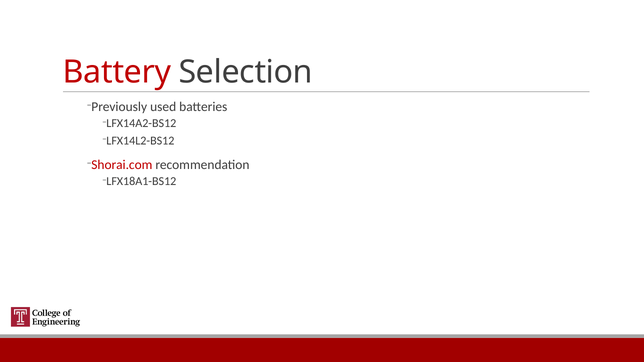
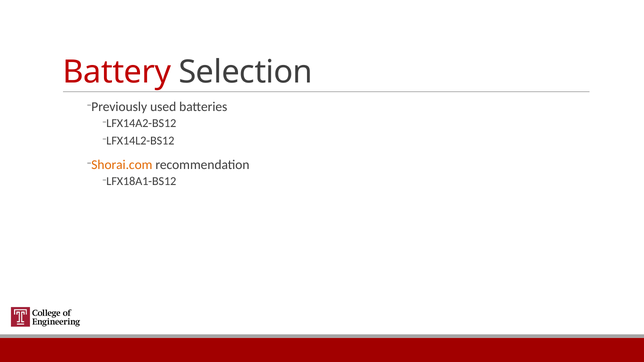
Shorai.com colour: red -> orange
